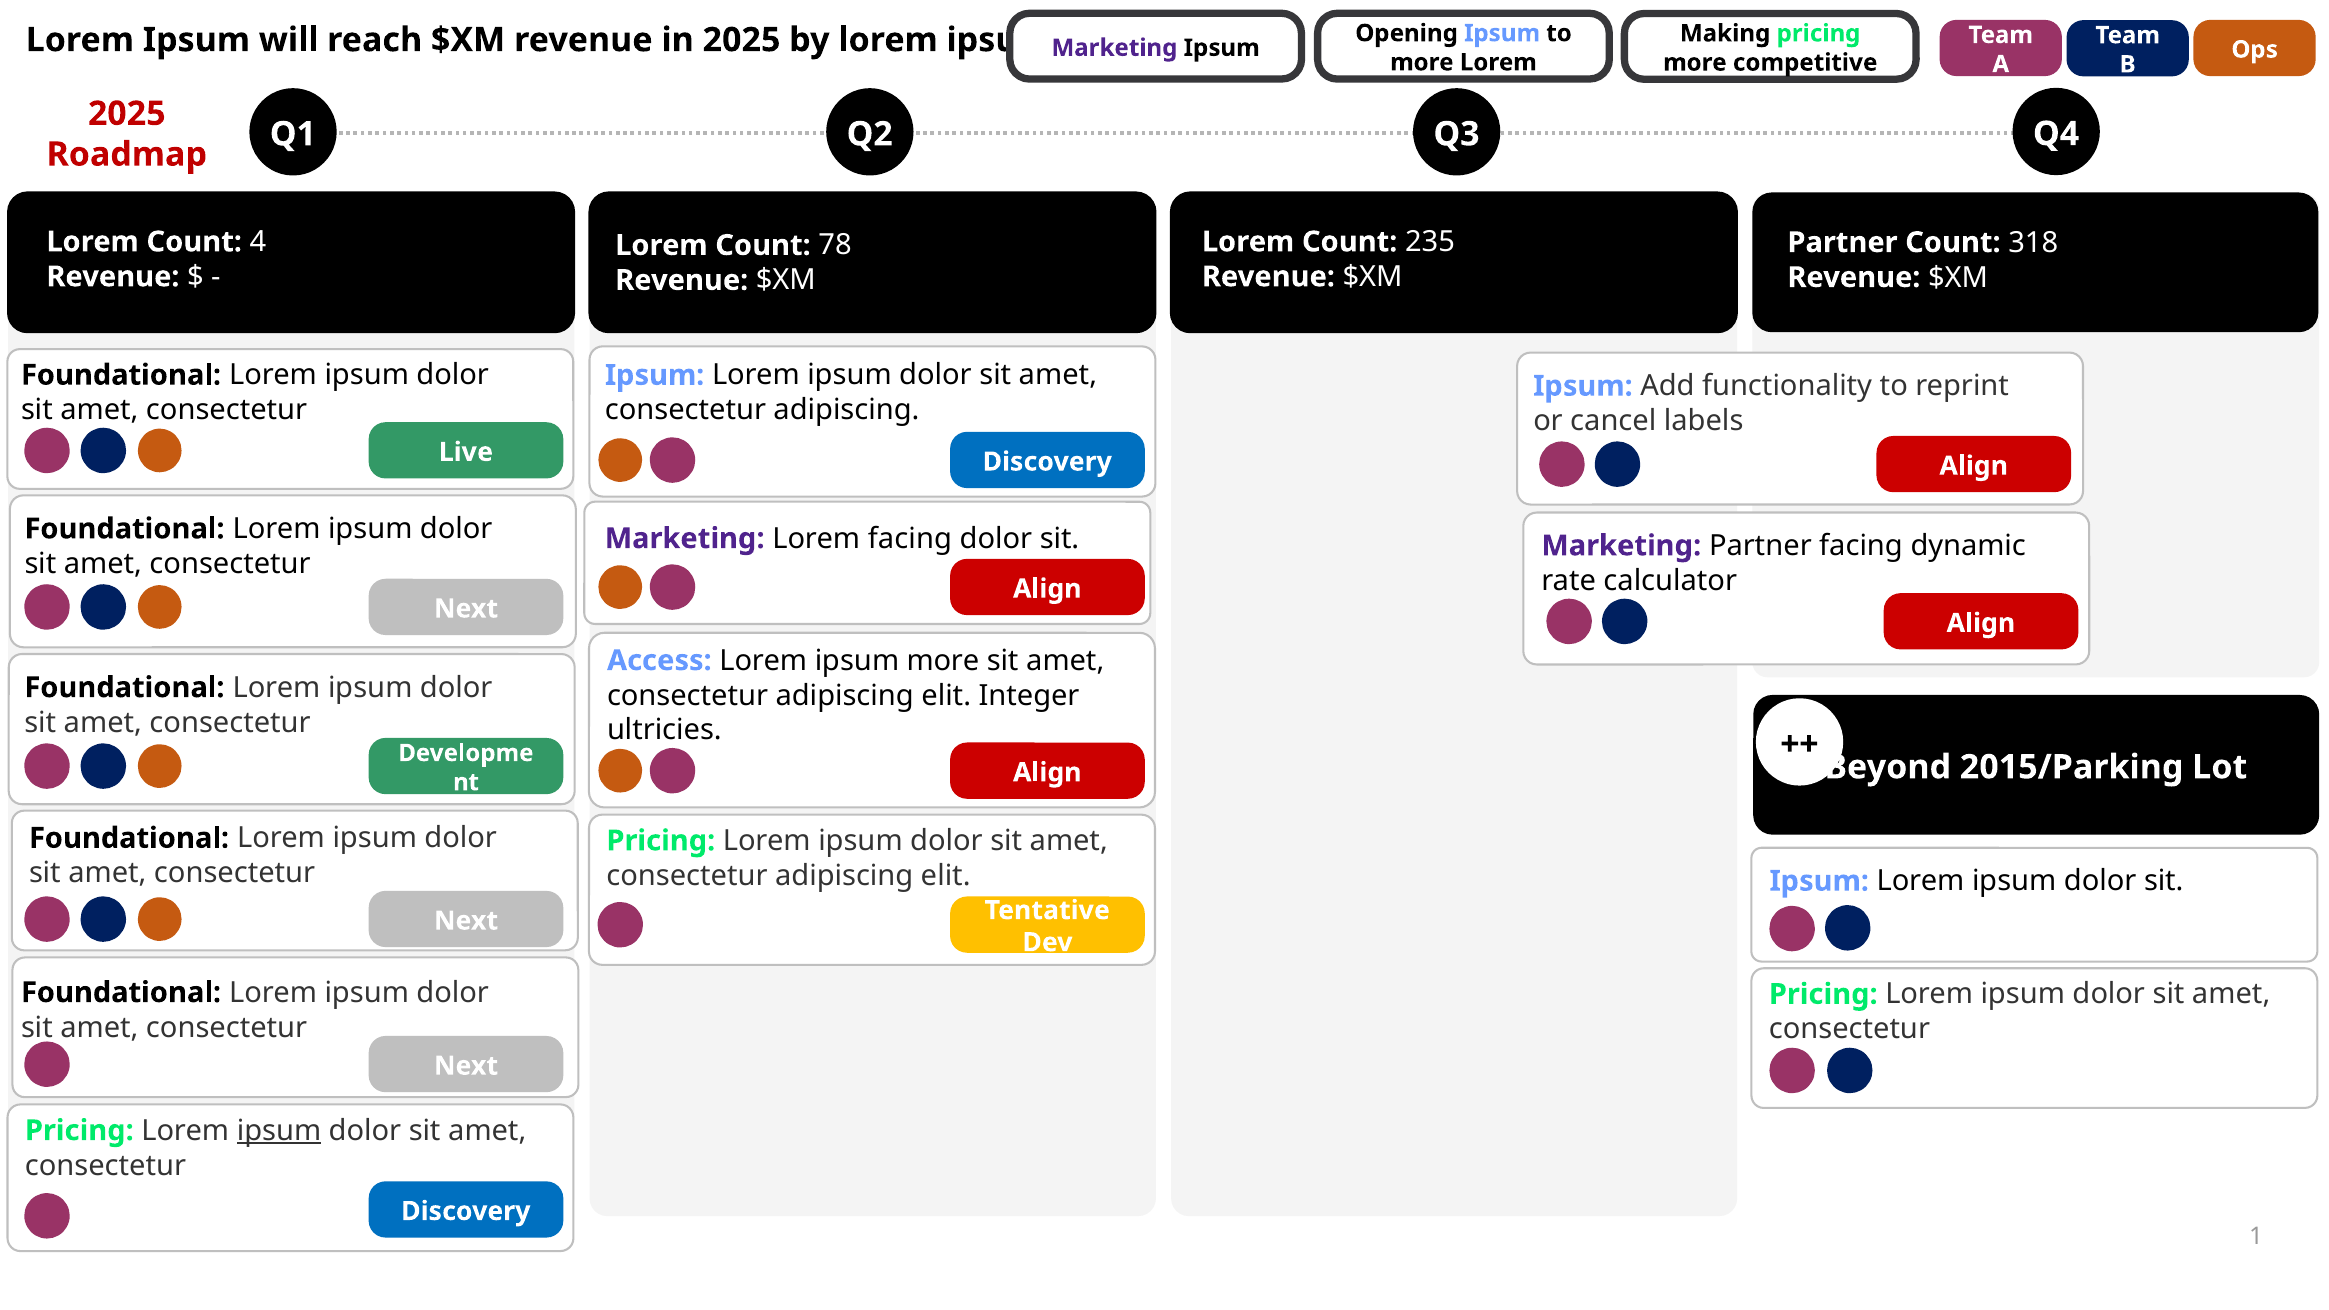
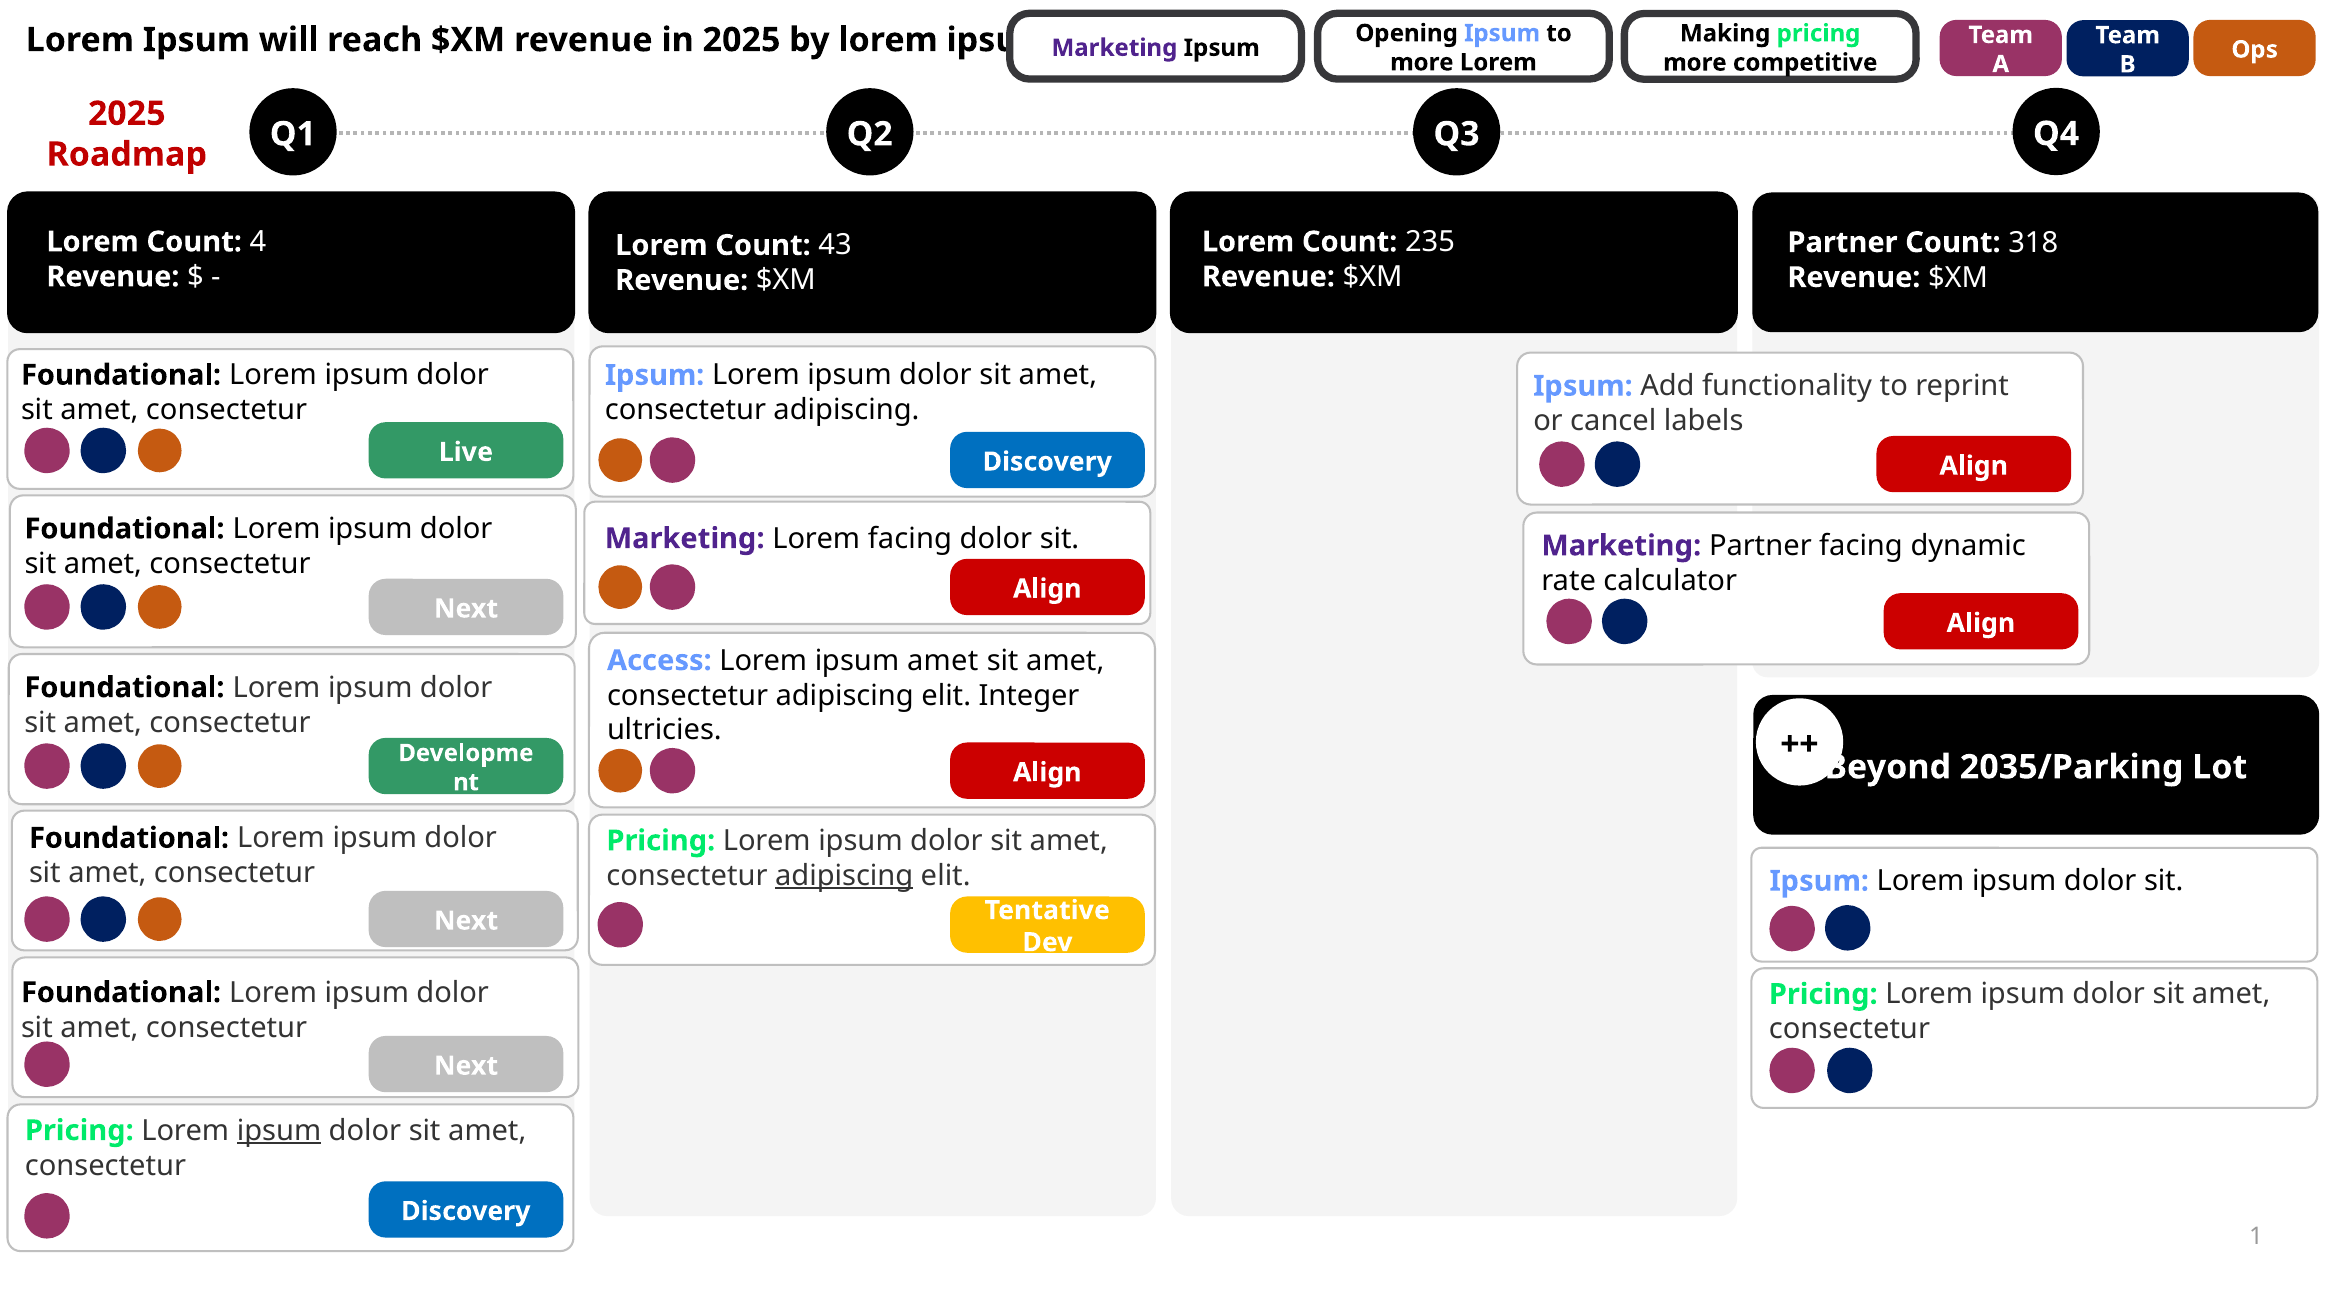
78: 78 -> 43
ipsum more: more -> amet
2015/Parking: 2015/Parking -> 2035/Parking
adipiscing at (844, 876) underline: none -> present
